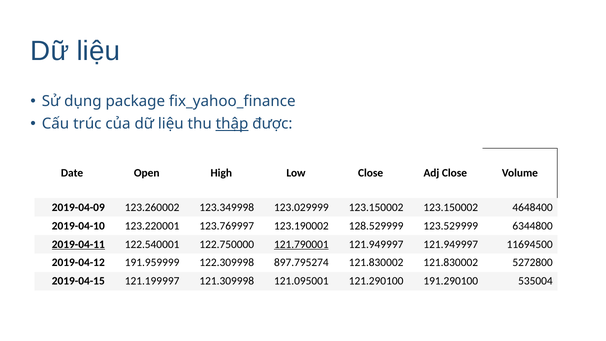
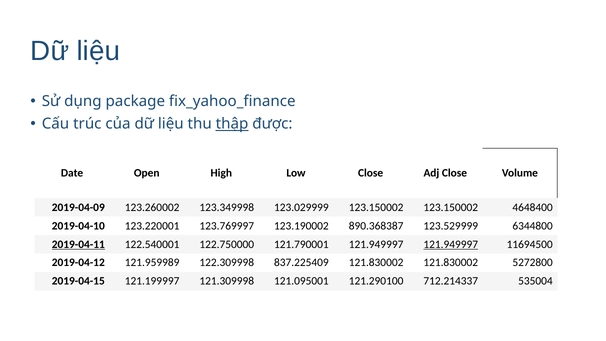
128.529999: 128.529999 -> 890.368387
121.790001 underline: present -> none
121.949997 at (451, 244) underline: none -> present
191.959999: 191.959999 -> 121.959989
897.795274: 897.795274 -> 837.225409
191.290100: 191.290100 -> 712.214337
